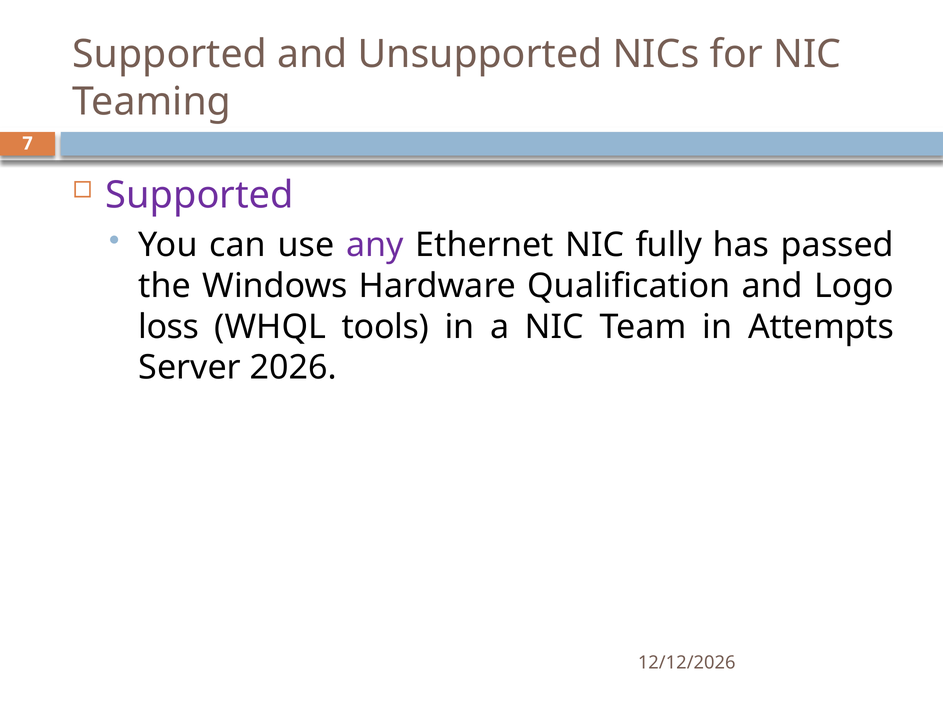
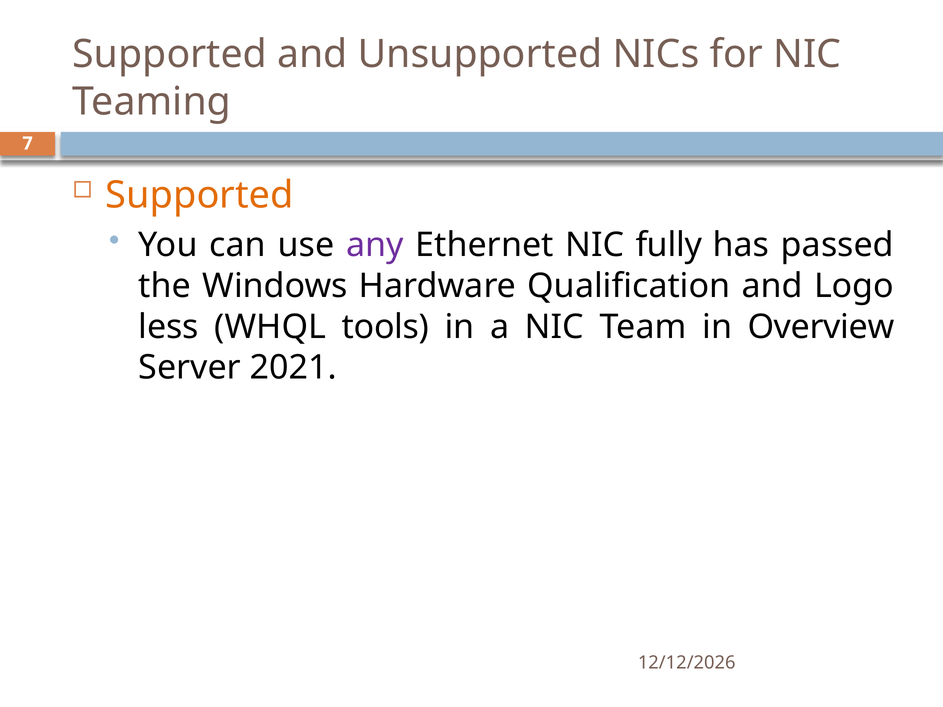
Supported at (200, 195) colour: purple -> orange
loss: loss -> less
Attempts: Attempts -> Overview
2026: 2026 -> 2021
